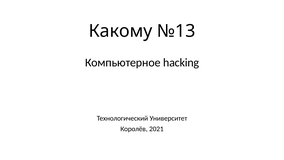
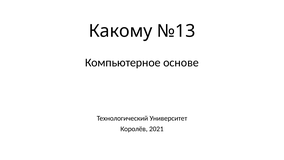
hacking: hacking -> основе
